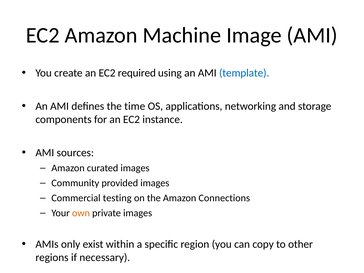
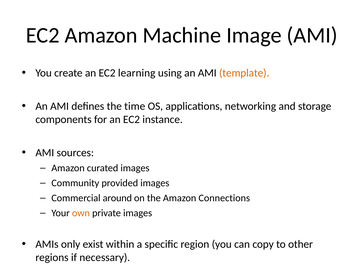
required: required -> learning
template colour: blue -> orange
testing: testing -> around
